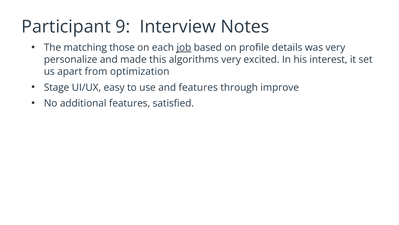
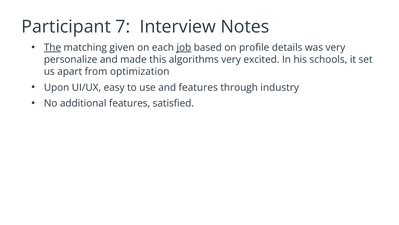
9: 9 -> 7
The underline: none -> present
those: those -> given
interest: interest -> schools
Stage: Stage -> Upon
improve: improve -> industry
